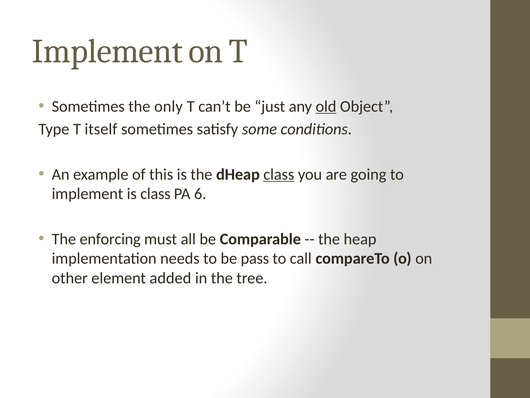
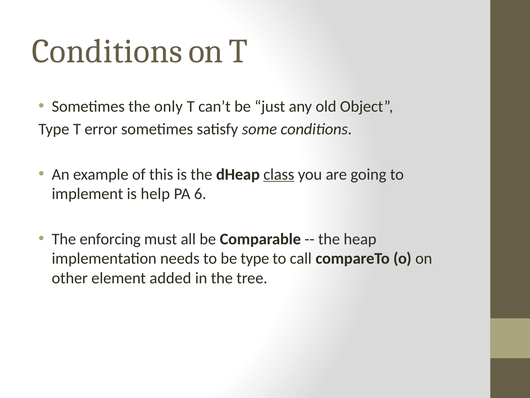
Implement at (107, 51): Implement -> Conditions
old underline: present -> none
itself: itself -> error
is class: class -> help
be pass: pass -> type
